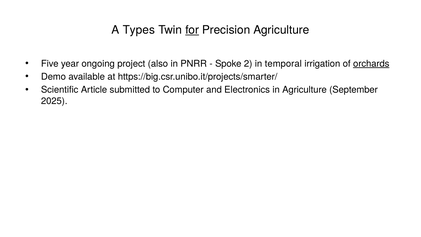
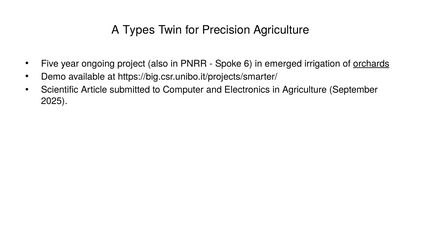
for underline: present -> none
2: 2 -> 6
temporal: temporal -> emerged
